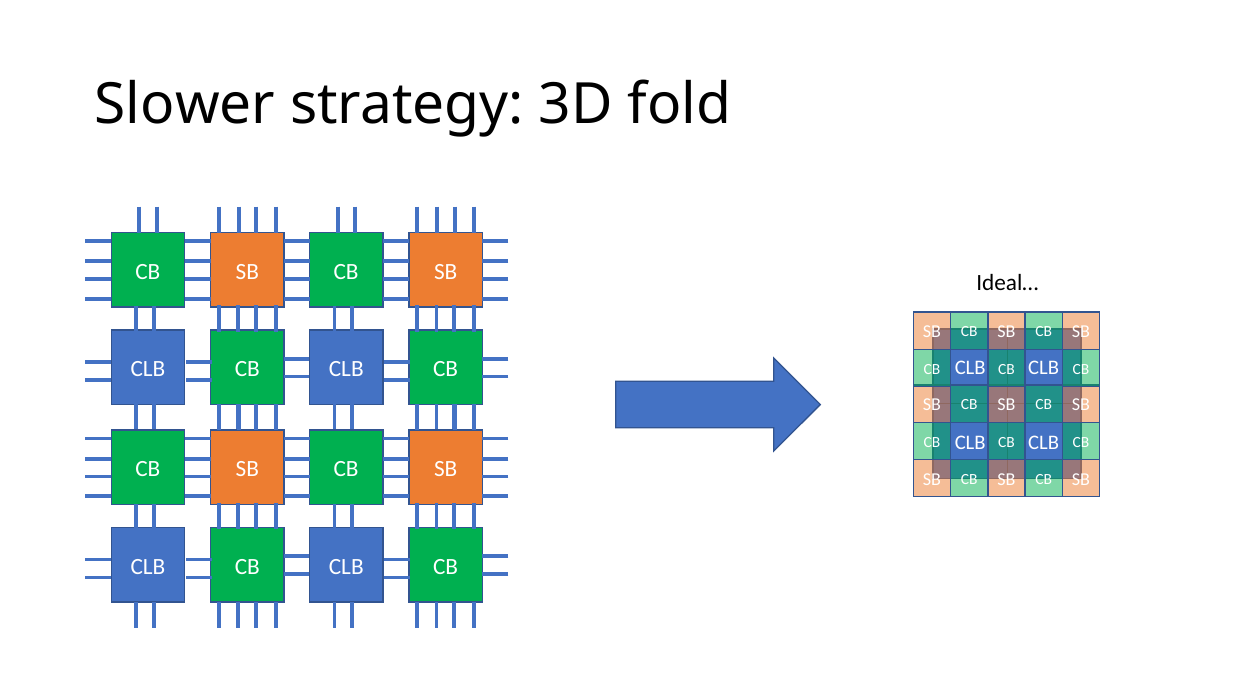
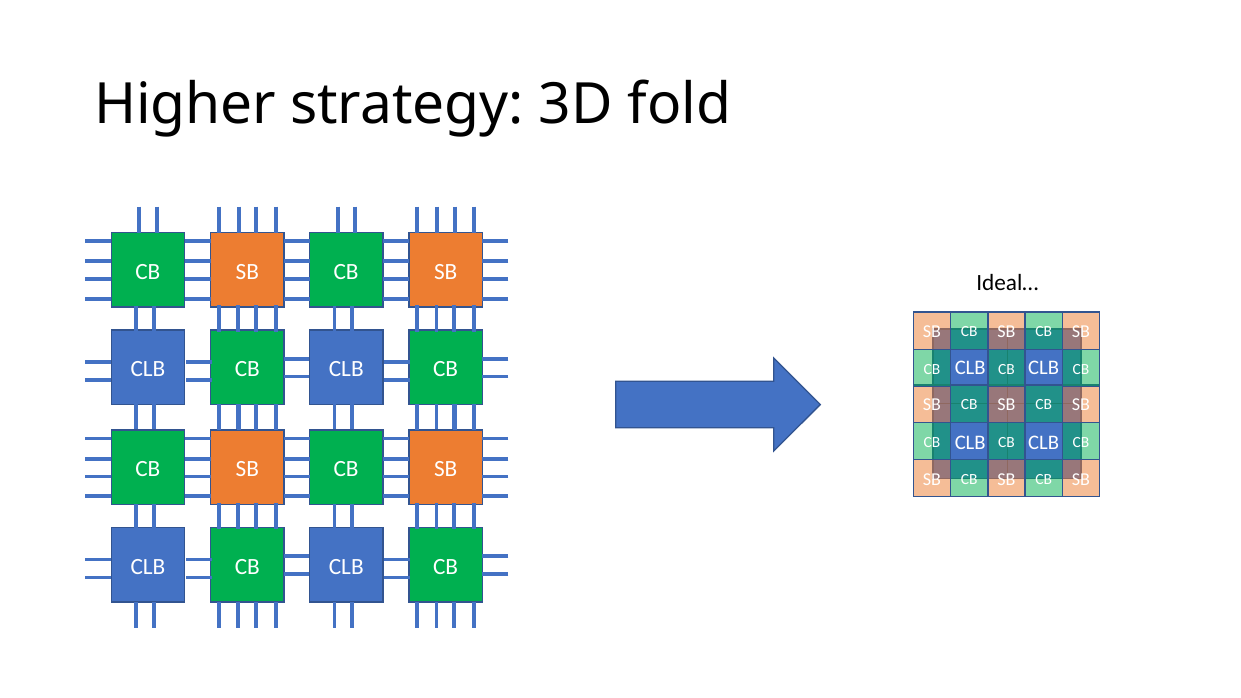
Slower: Slower -> Higher
